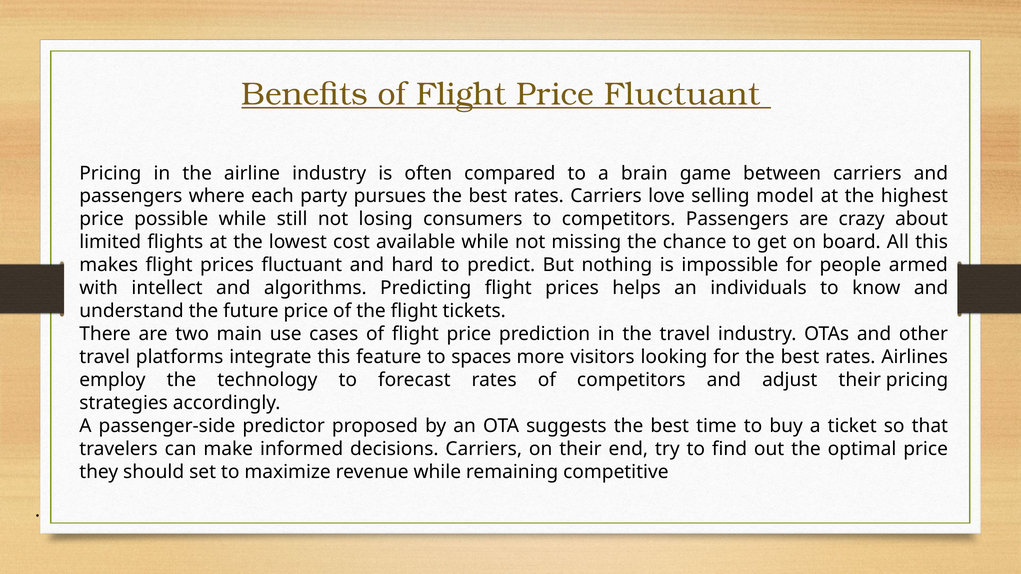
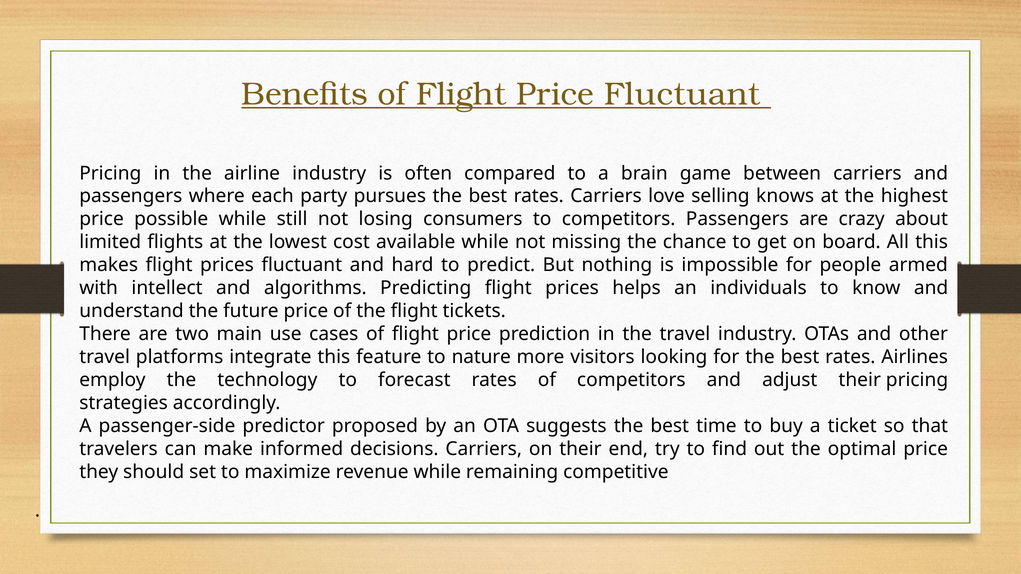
model: model -> knows
spaces: spaces -> nature
